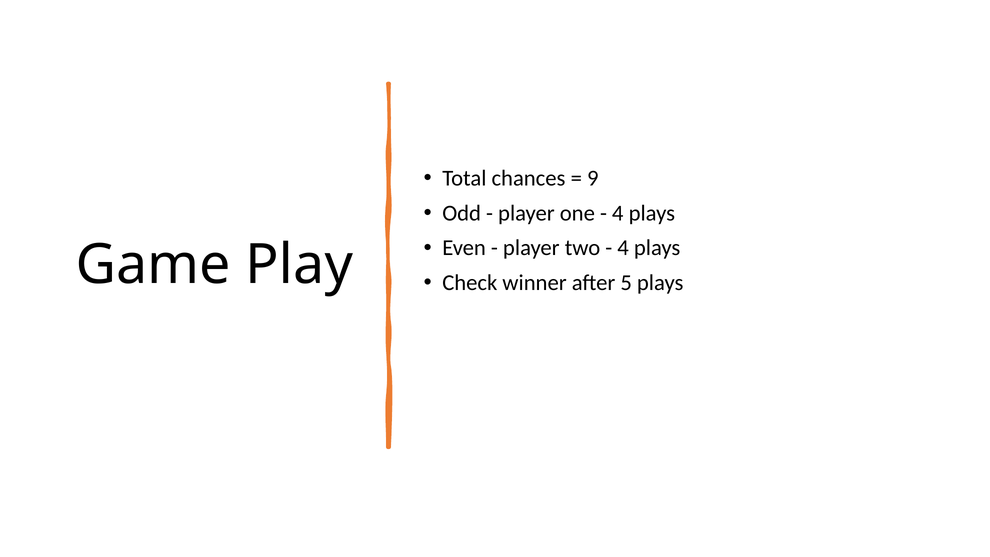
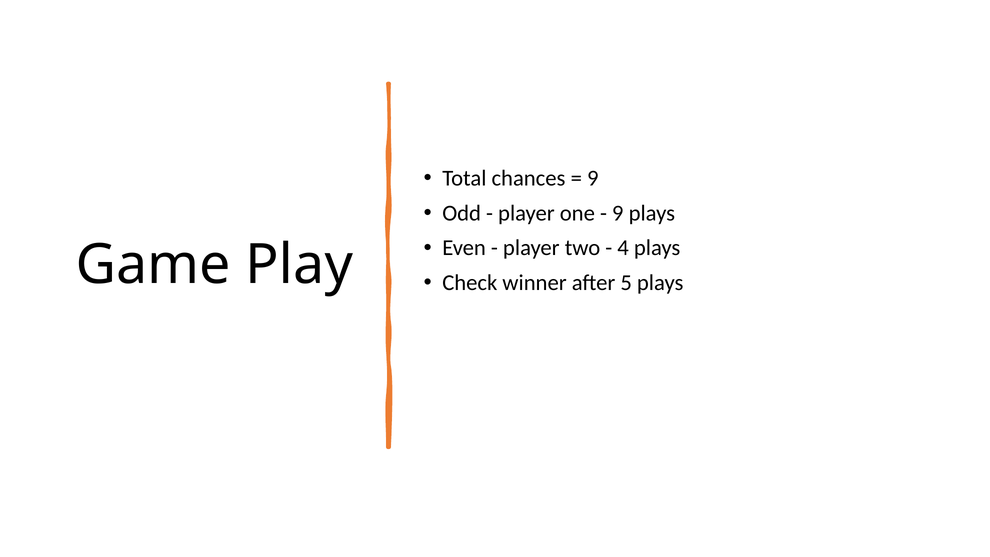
4 at (618, 213): 4 -> 9
